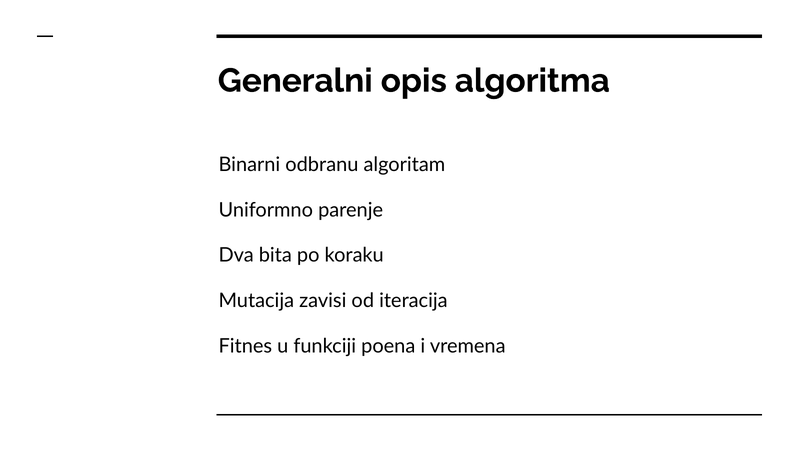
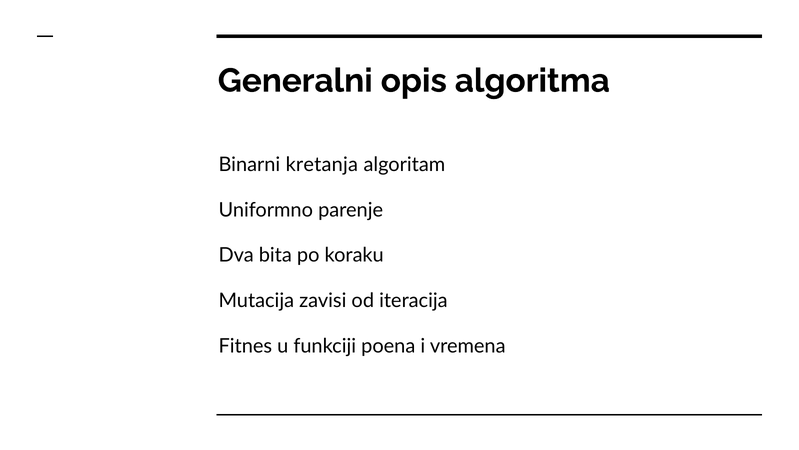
odbranu: odbranu -> kretanja
